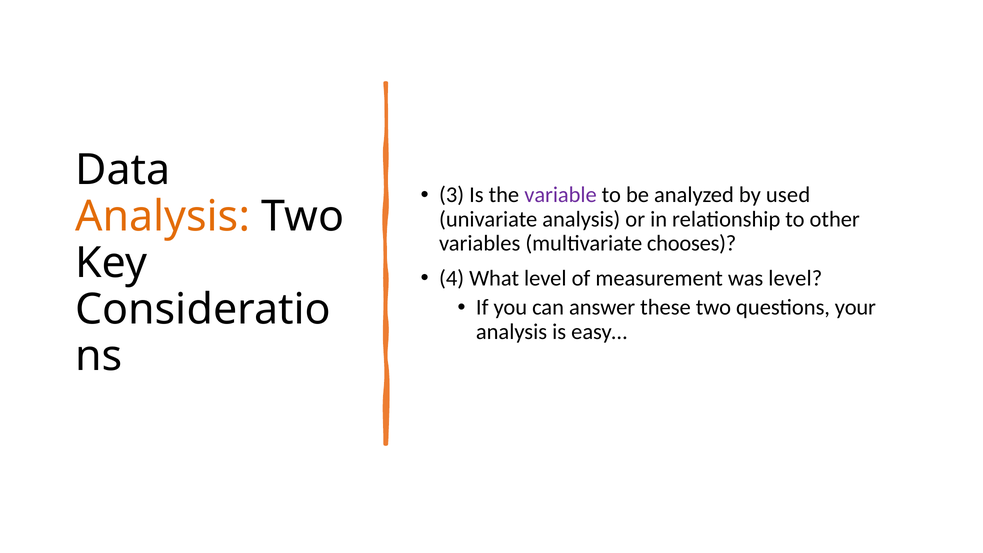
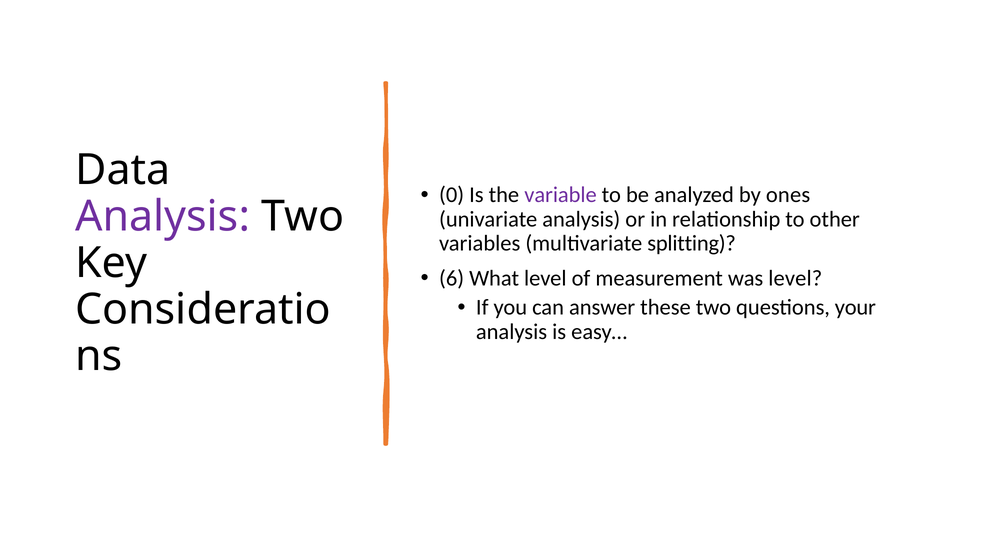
3: 3 -> 0
used: used -> ones
Analysis at (163, 216) colour: orange -> purple
chooses: chooses -> splitting
4: 4 -> 6
